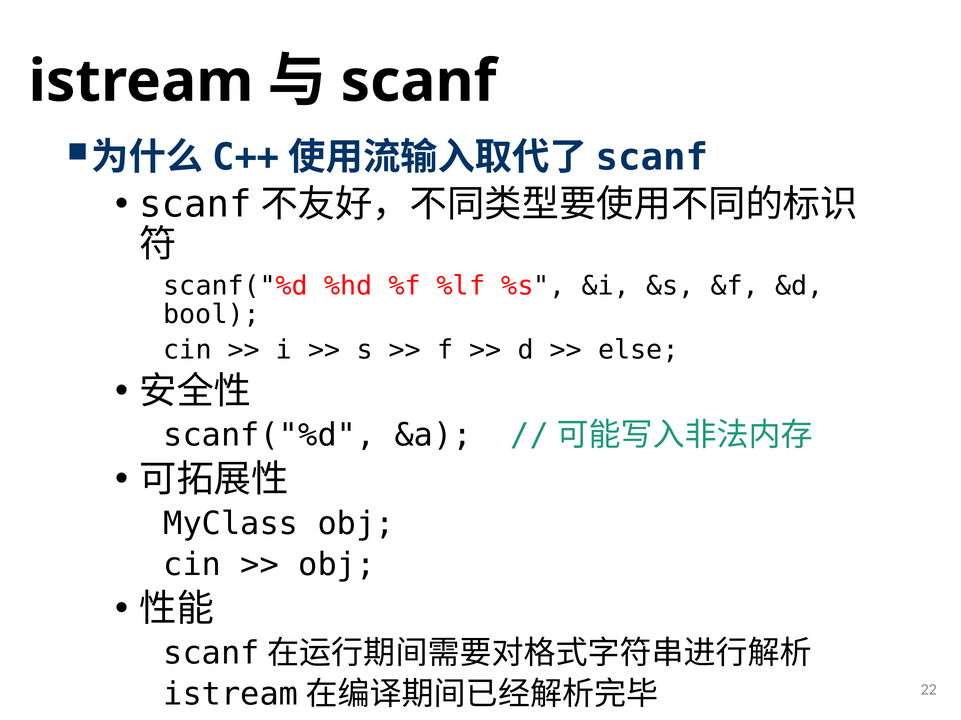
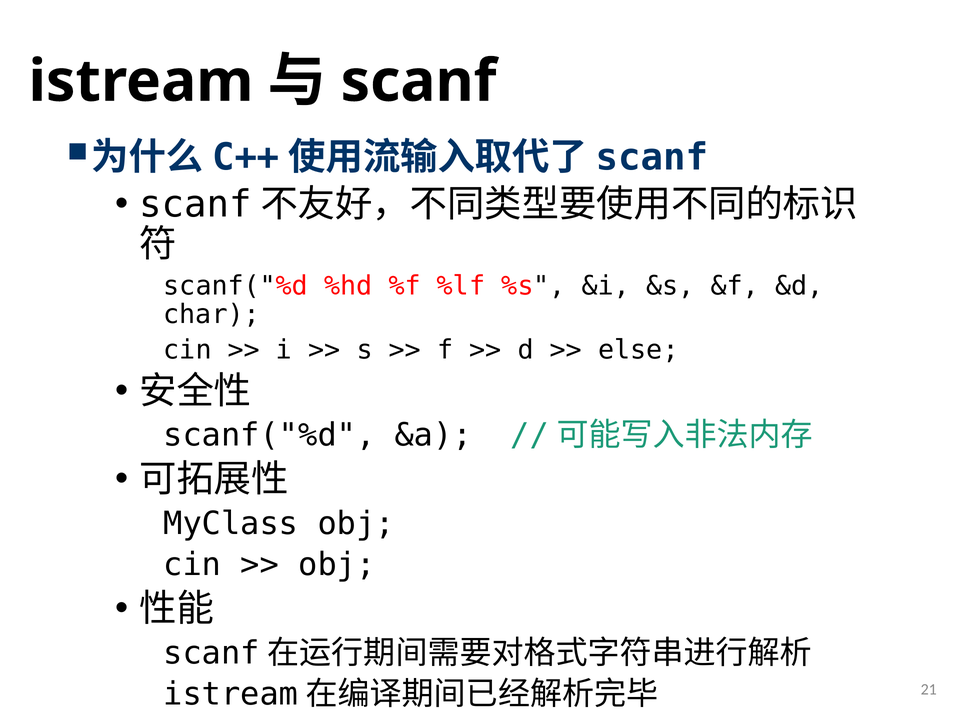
bool: bool -> char
22: 22 -> 21
